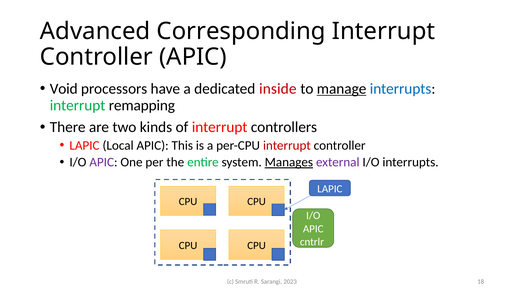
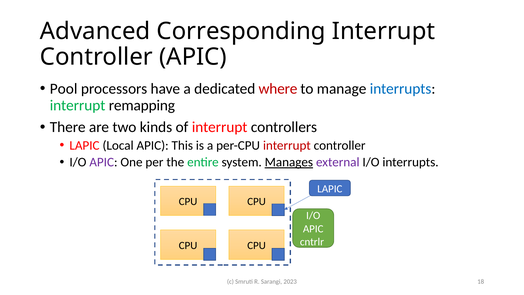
Void: Void -> Pool
inside: inside -> where
manage underline: present -> none
